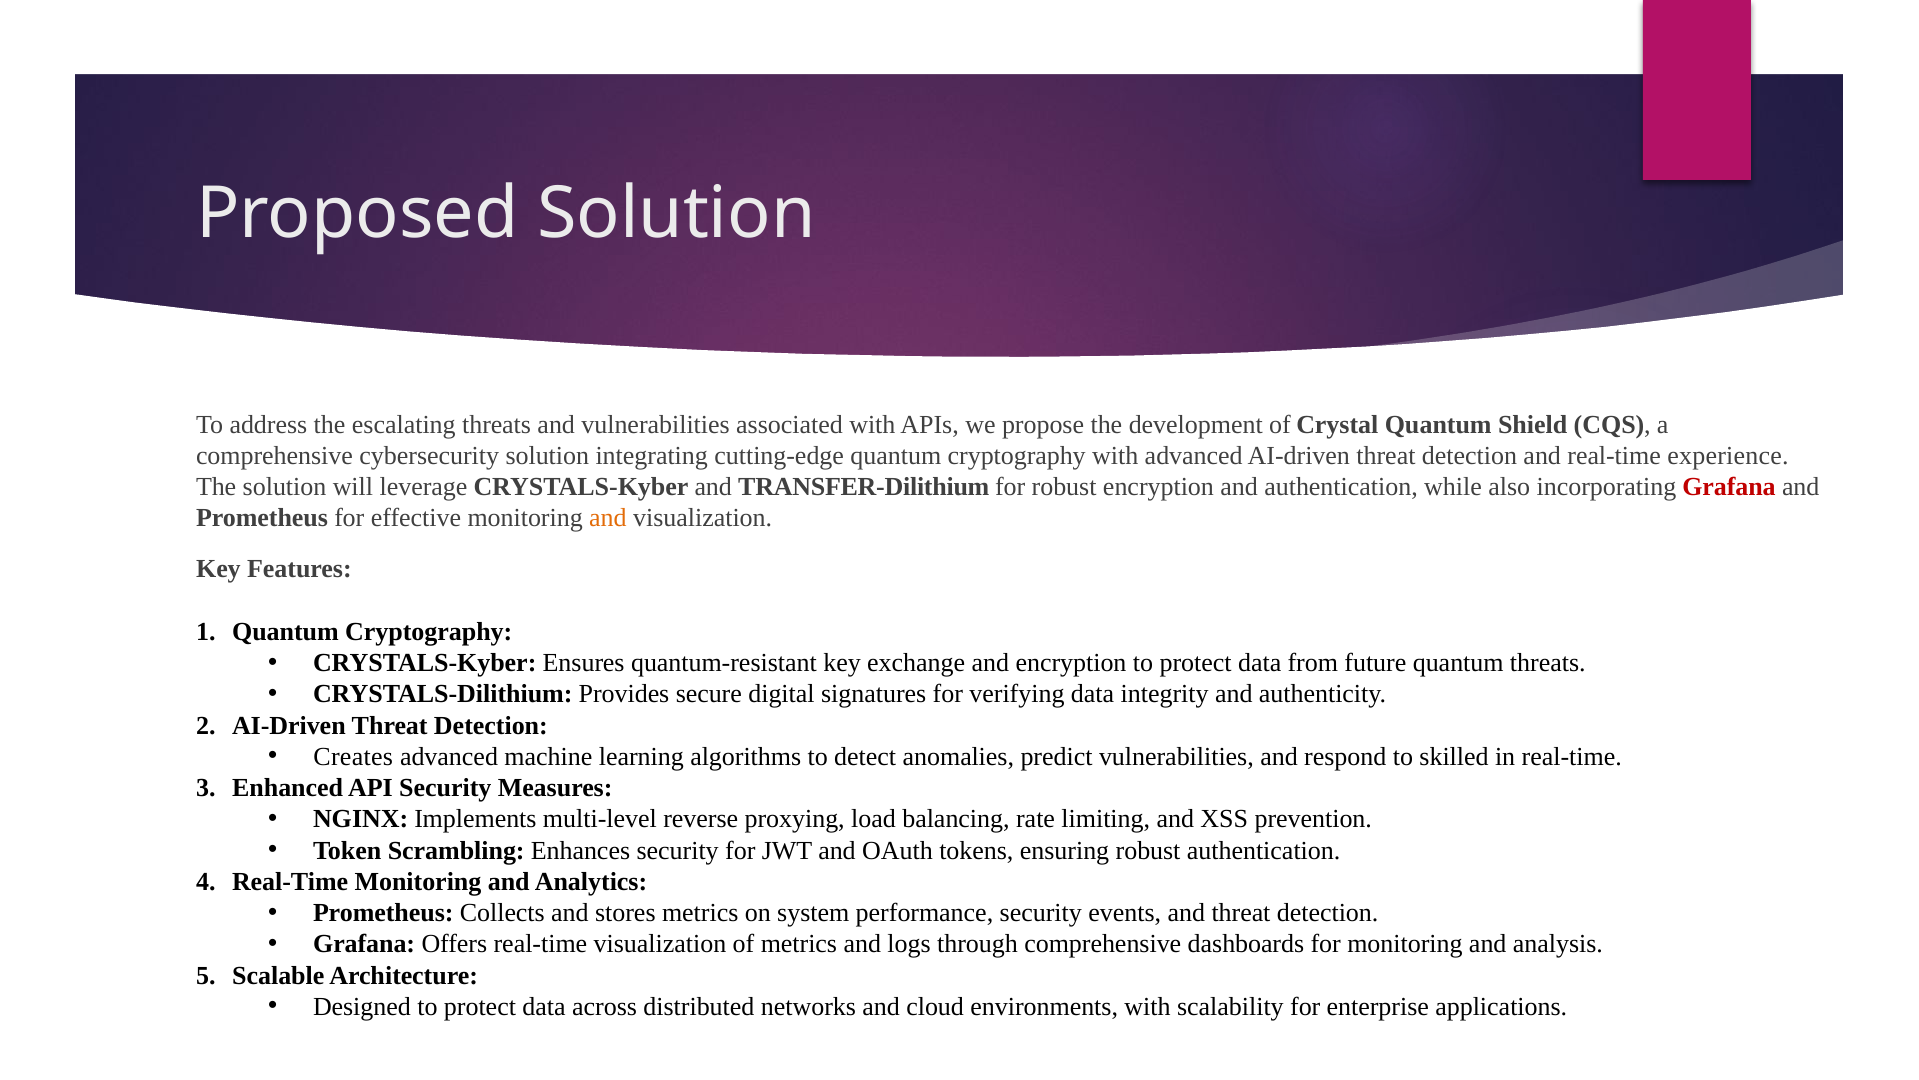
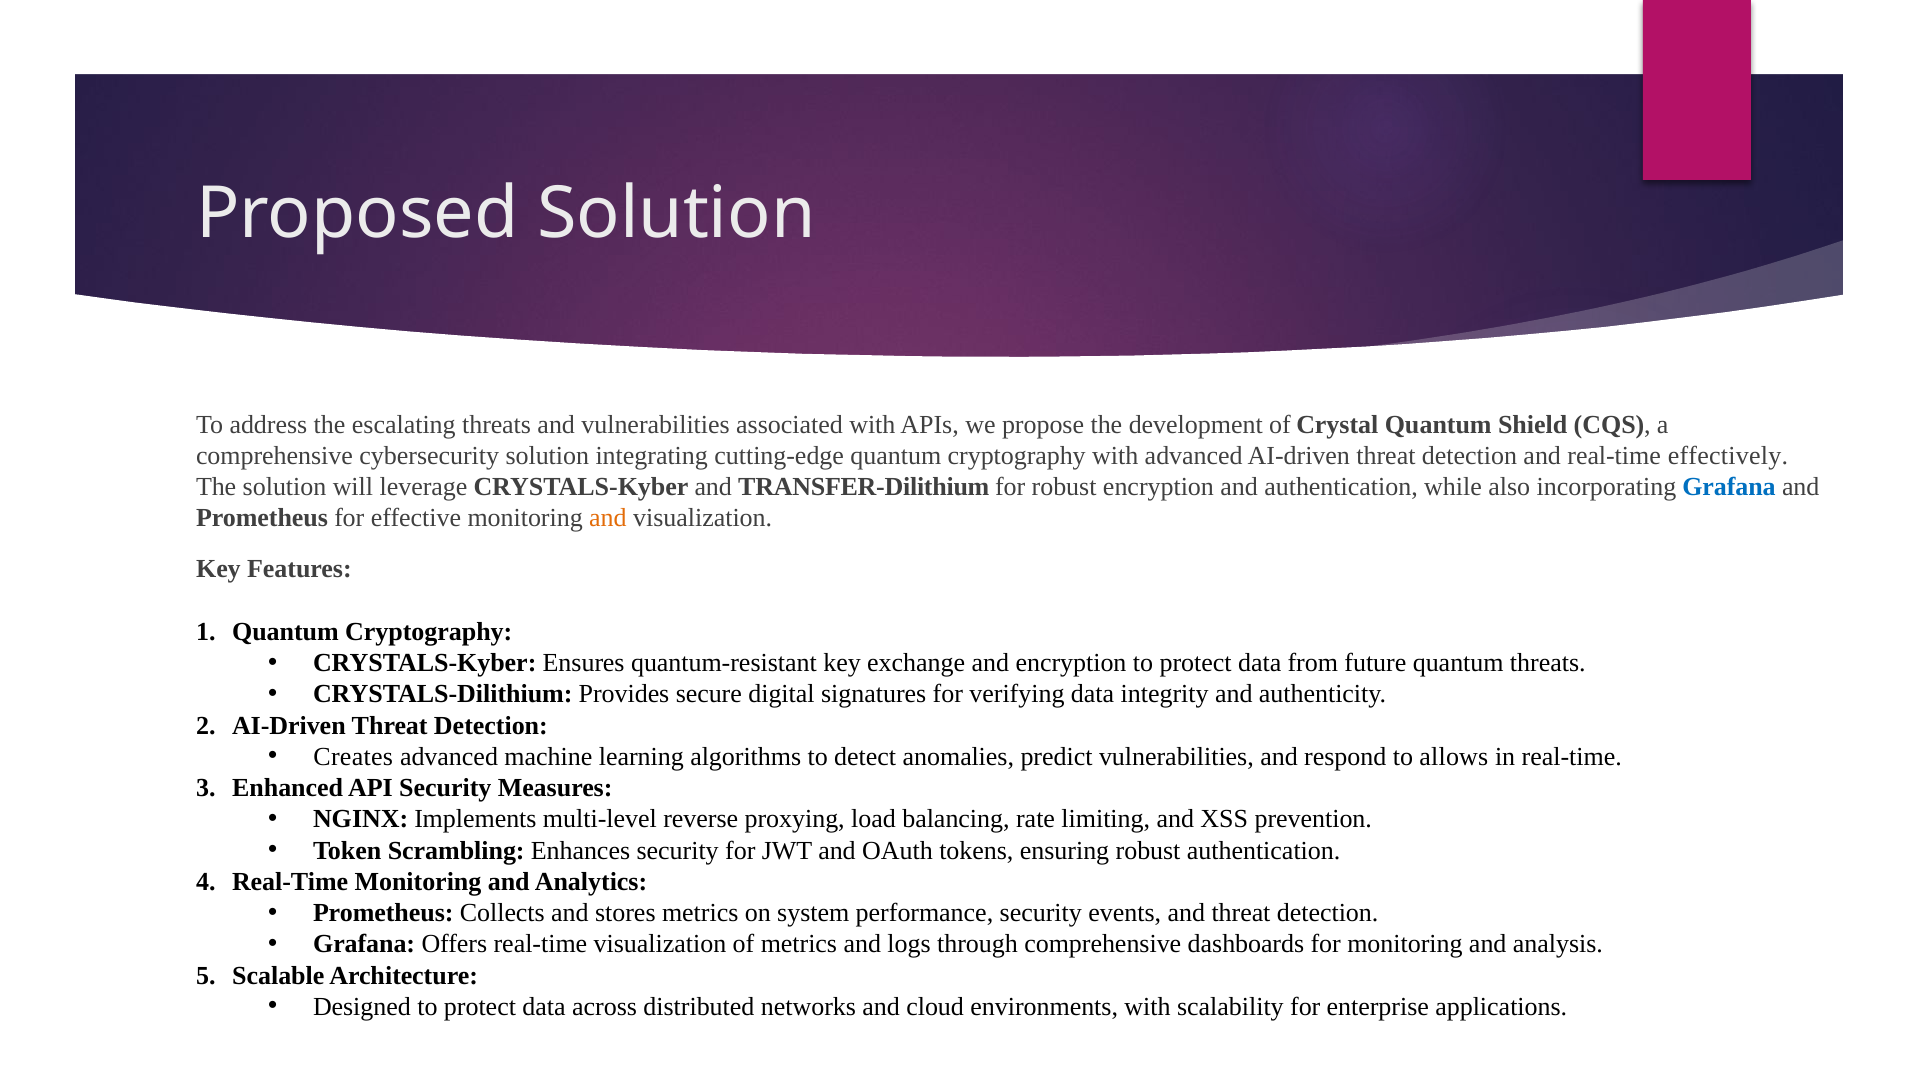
experience: experience -> effectively
Grafana at (1729, 487) colour: red -> blue
skilled: skilled -> allows
